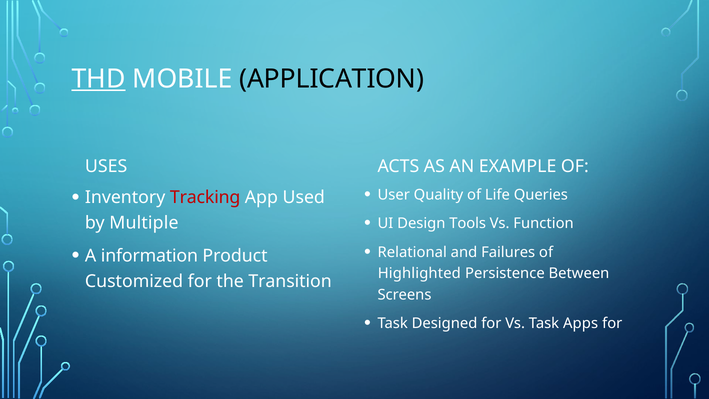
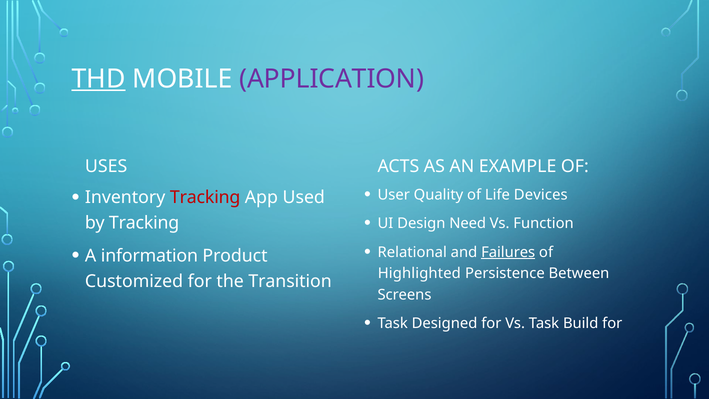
APPLICATION colour: black -> purple
Queries: Queries -> Devices
Tools: Tools -> Need
by Multiple: Multiple -> Tracking
Failures underline: none -> present
Apps: Apps -> Build
